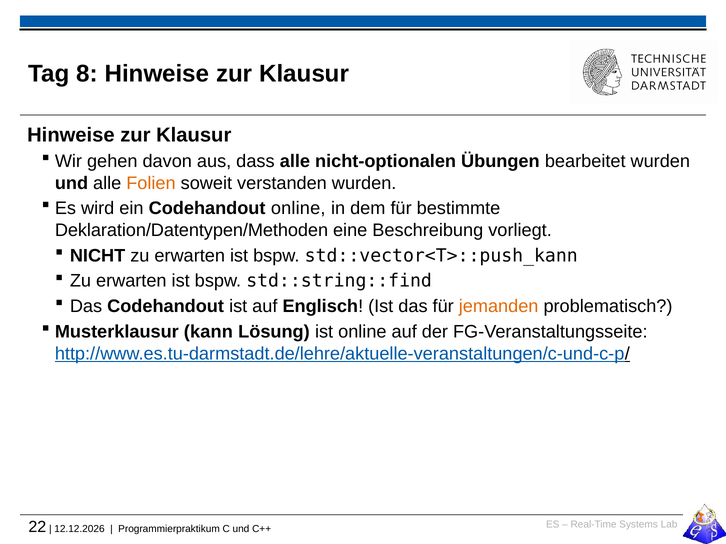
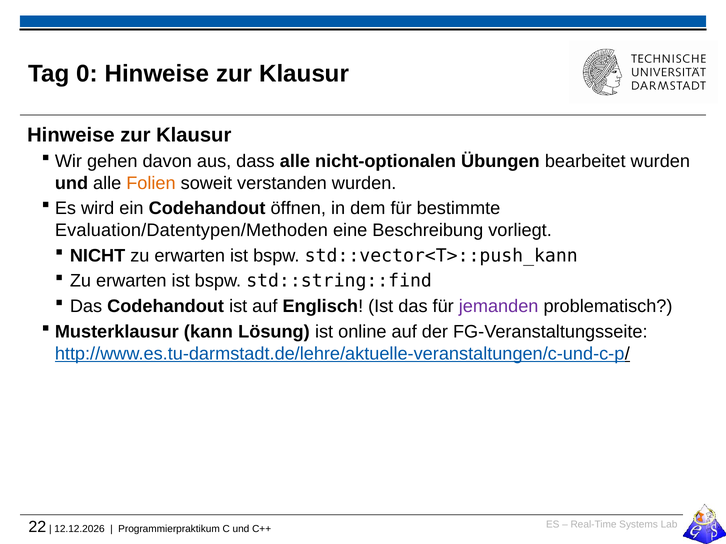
8: 8 -> 0
Codehandout online: online -> öffnen
Deklaration/Datentypen/Methoden: Deklaration/Datentypen/Methoden -> Evaluation/Datentypen/Methoden
jemanden colour: orange -> purple
